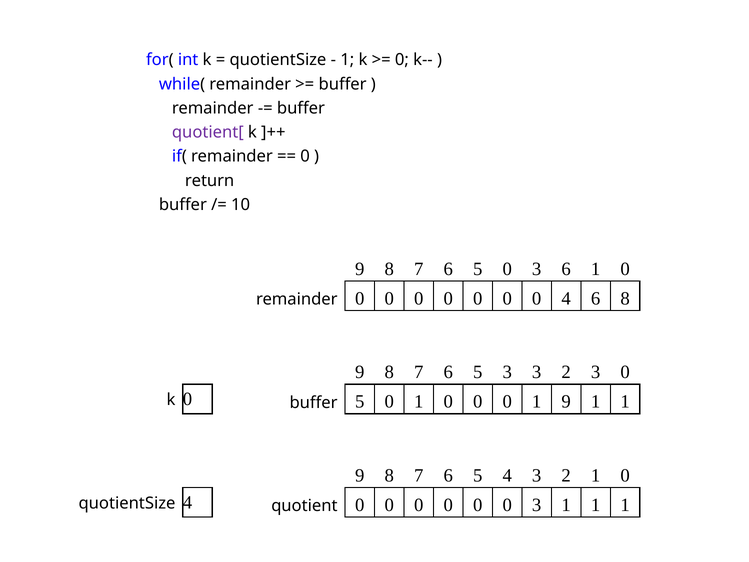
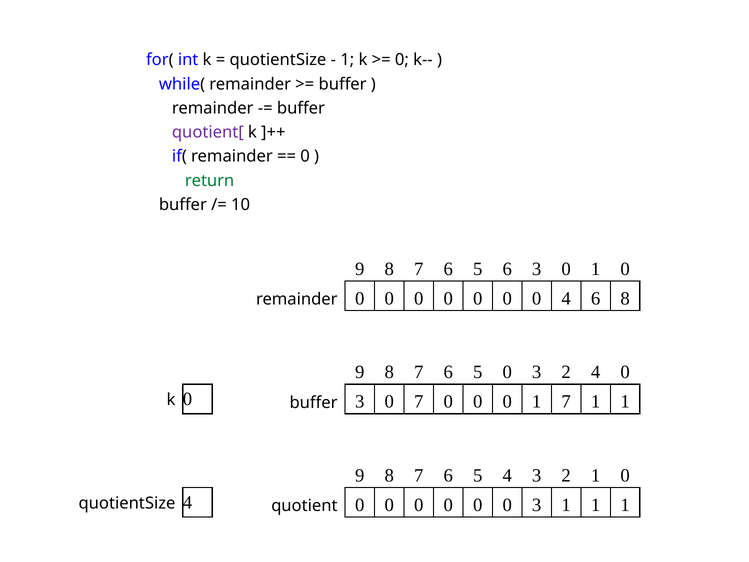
return colour: black -> green
6 5 0: 0 -> 6
6 at (566, 269): 6 -> 0
5 3: 3 -> 0
2 3: 3 -> 4
buffer 5: 5 -> 3
1 at (419, 402): 1 -> 7
0 1 9: 9 -> 7
